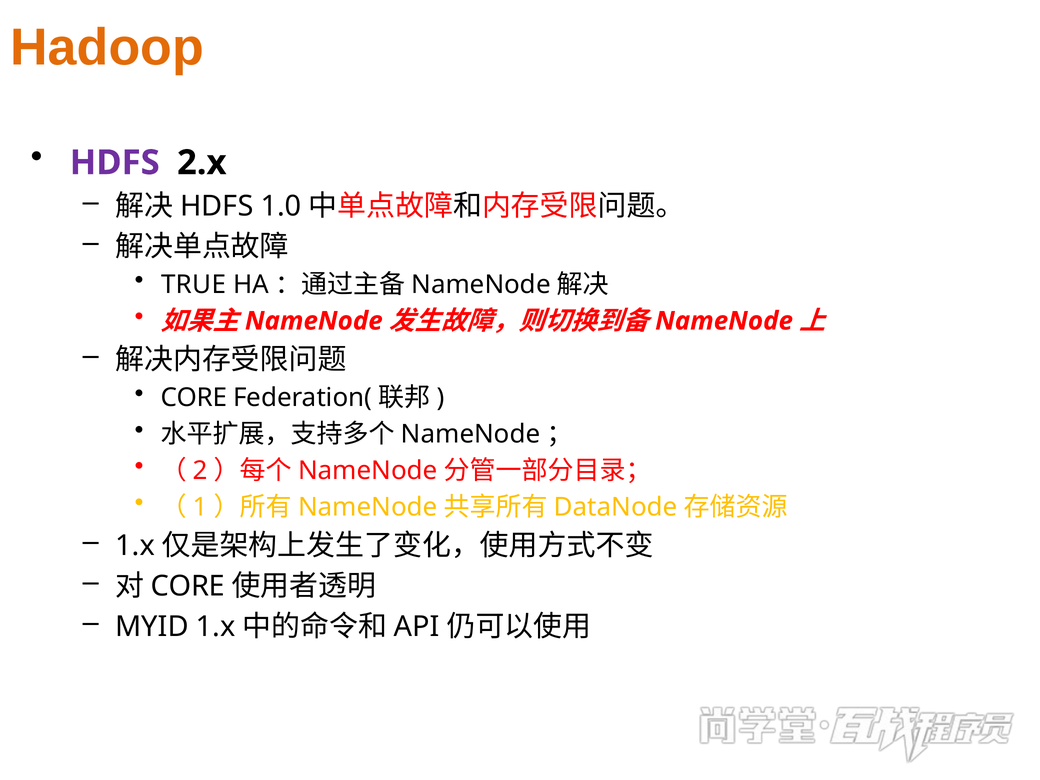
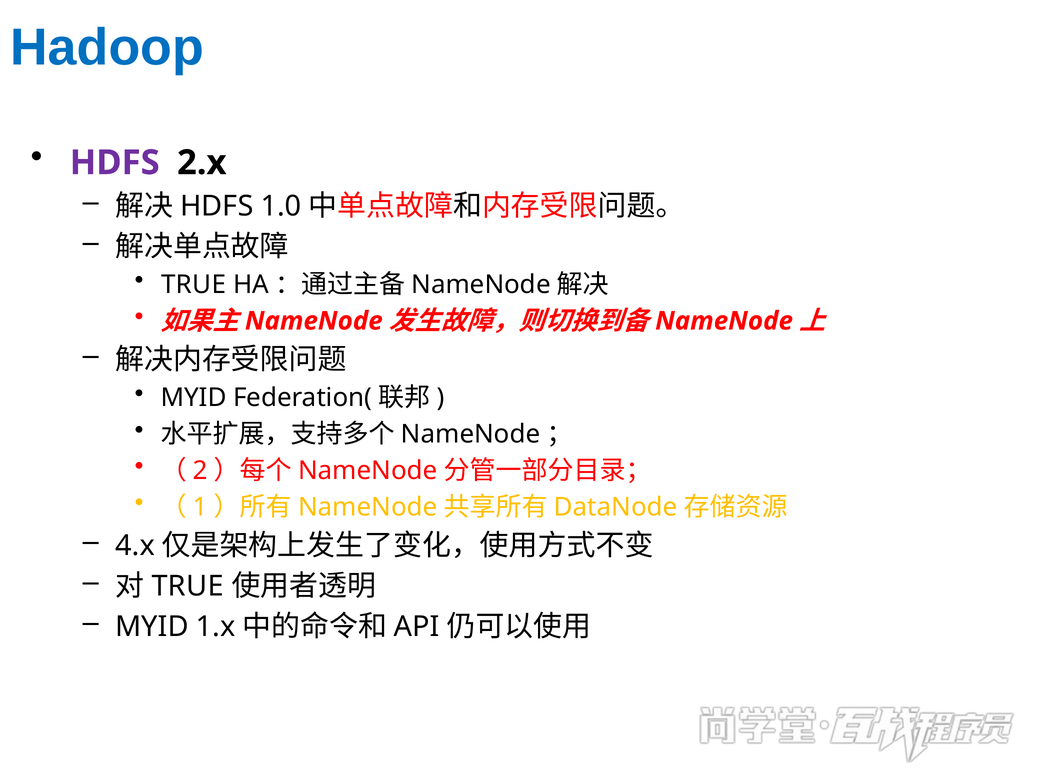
Hadoop colour: orange -> blue
CORE at (194, 398): CORE -> MYID
1.x at (135, 546): 1.x -> 4.x
CORE at (188, 586): CORE -> TRUE
